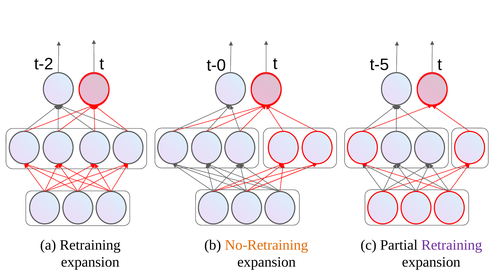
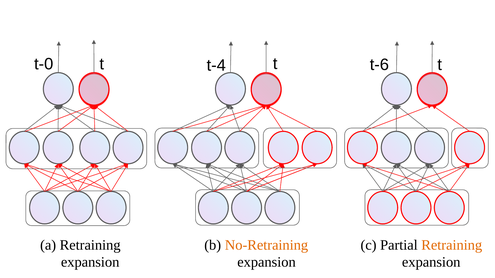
t-2: t-2 -> t-0
t-0: t-0 -> t-4
t-5: t-5 -> t-6
Retraining colour: purple -> orange
